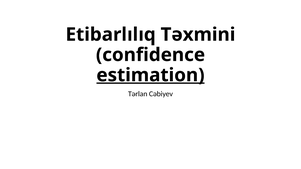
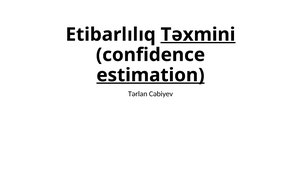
Təxmini underline: none -> present
